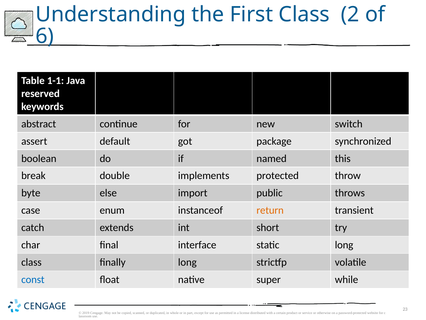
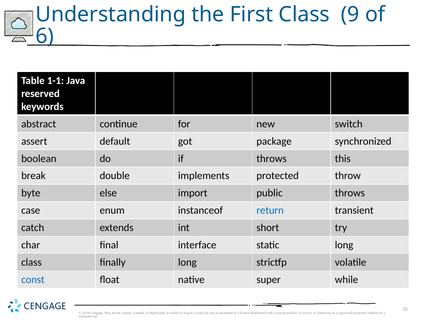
2: 2 -> 9
if named: named -> throws
return colour: orange -> blue
